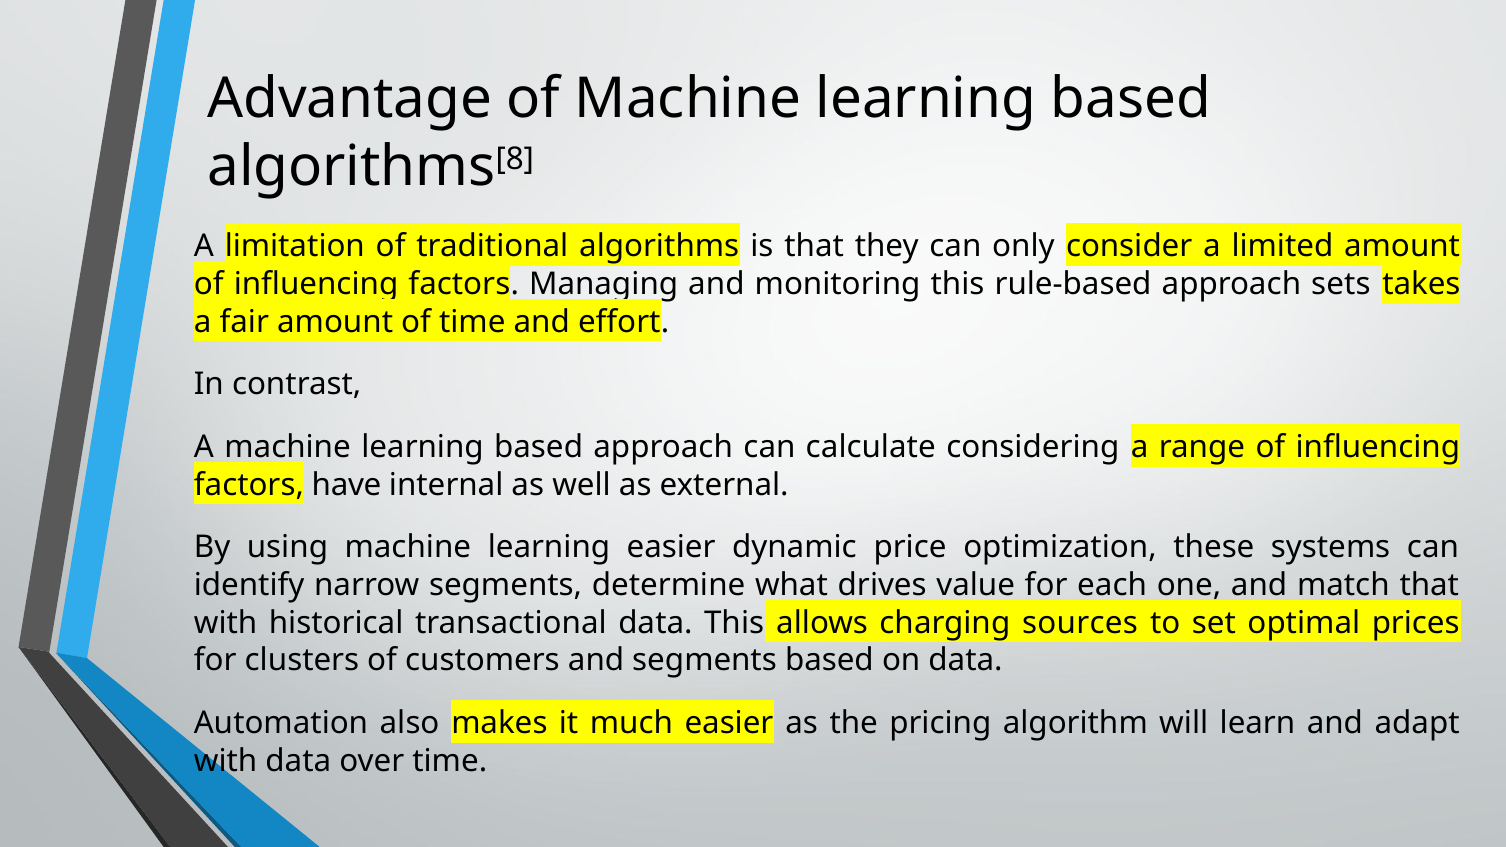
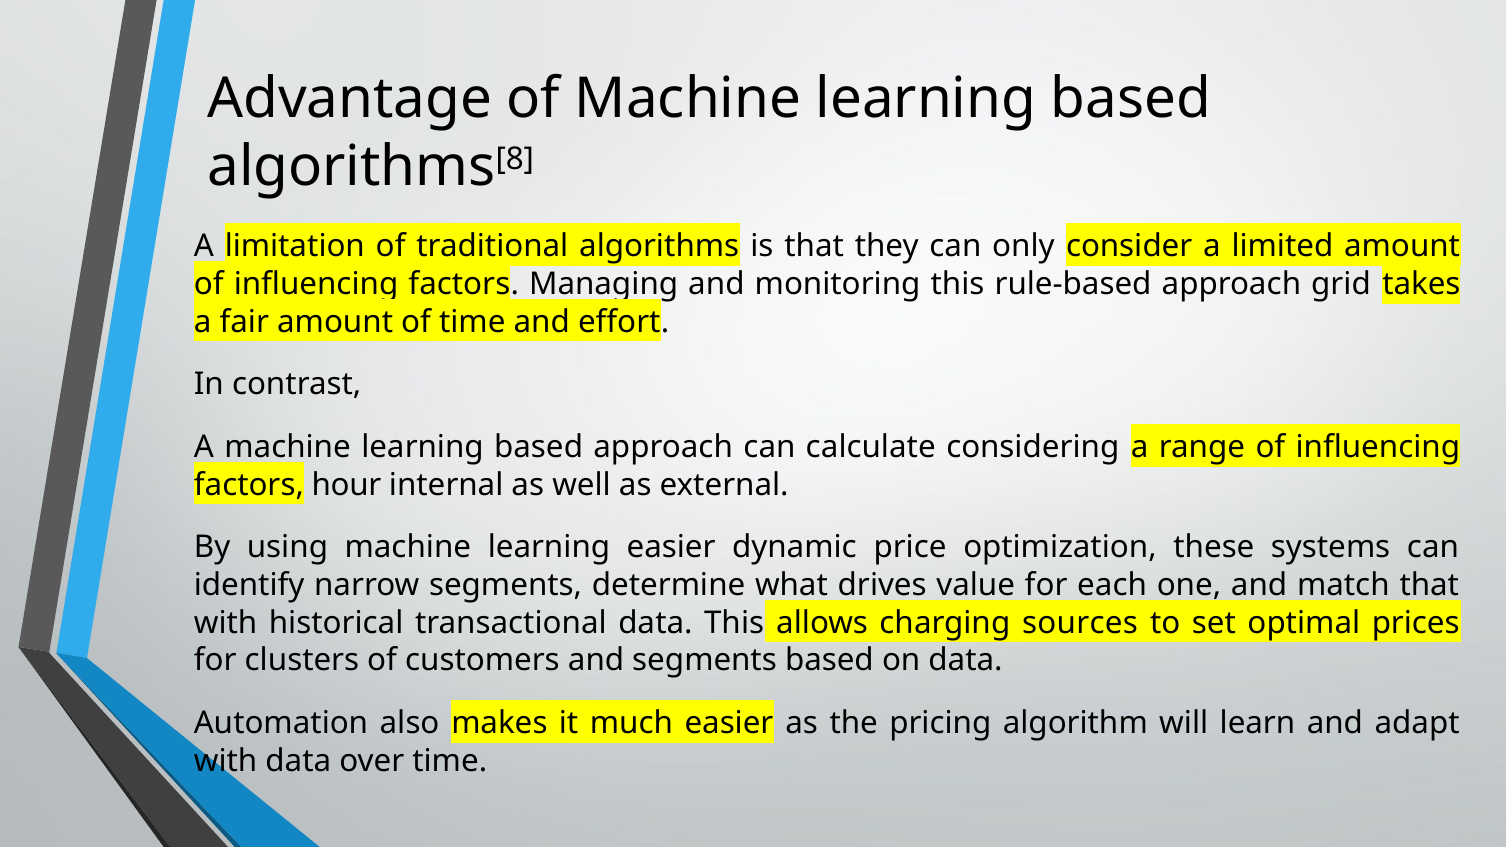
sets: sets -> grid
have: have -> hour
